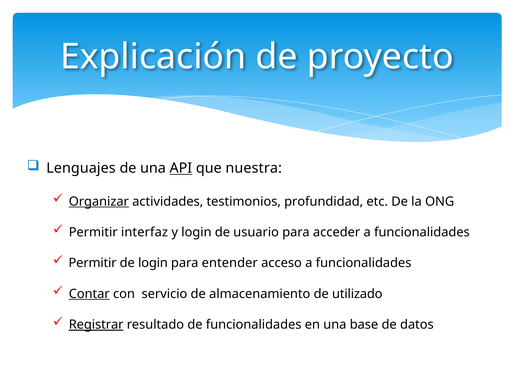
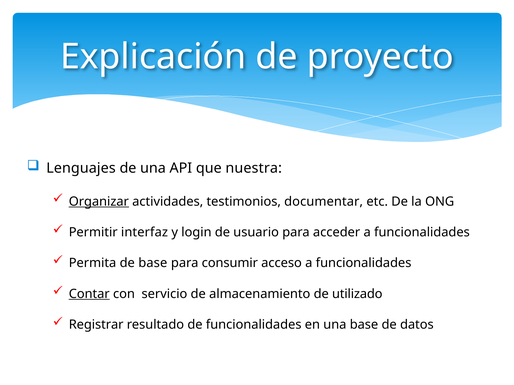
API underline: present -> none
profundidad: profundidad -> documentar
Permitir at (93, 263): Permitir -> Permita
de login: login -> base
entender: entender -> consumir
Registrar underline: present -> none
